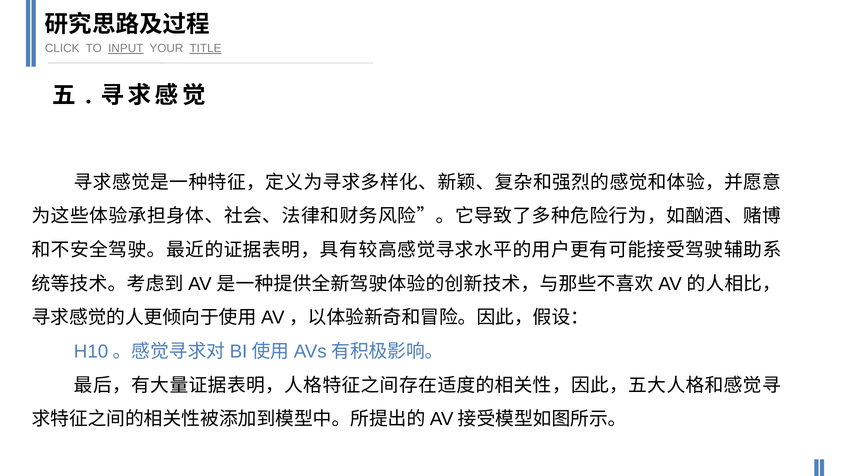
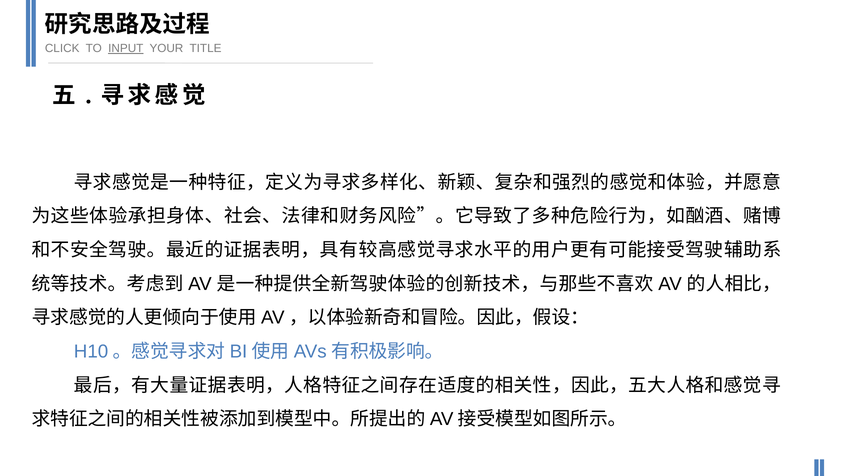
TITLE underline: present -> none
